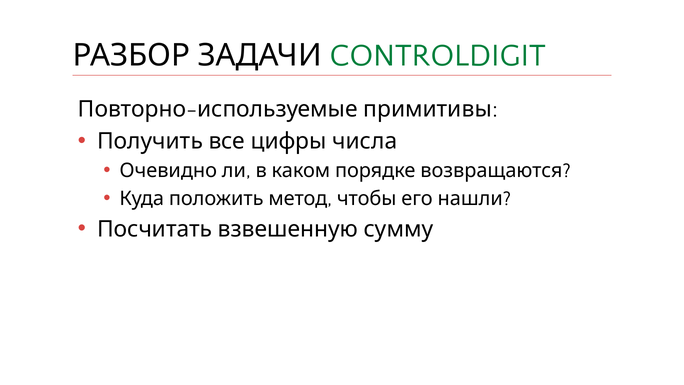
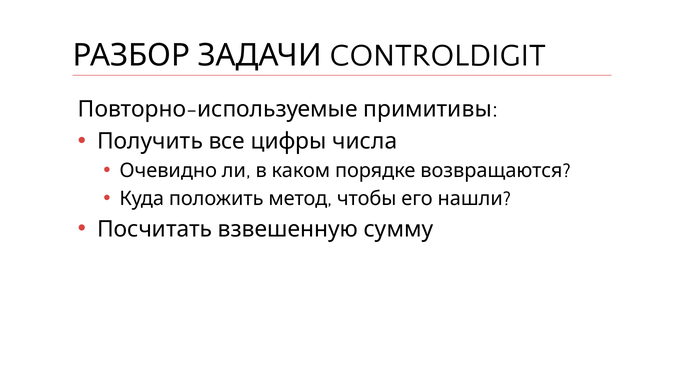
CONTROLDIGIT colour: green -> black
